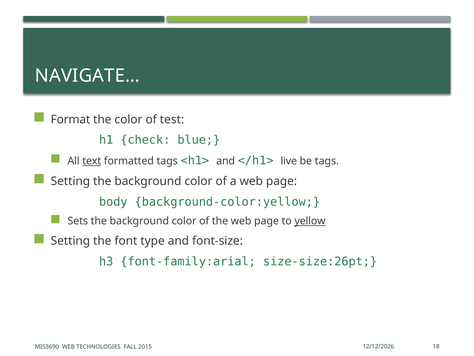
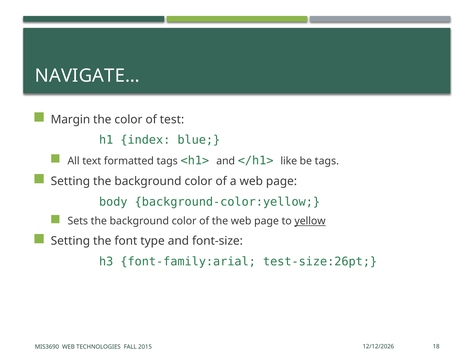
Format: Format -> Margin
check: check -> index
text underline: present -> none
live: live -> like
size-size:26pt: size-size:26pt -> test-size:26pt
